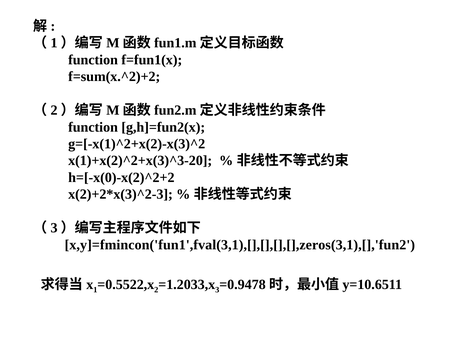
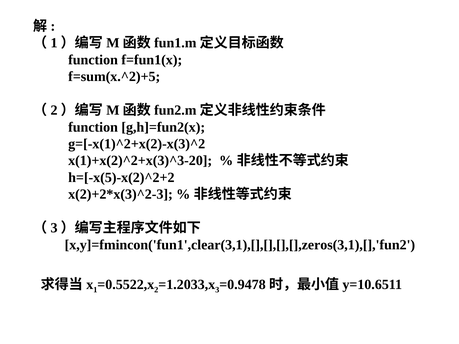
f=sum(x.^2)+2: f=sum(x.^2)+2 -> f=sum(x.^2)+5
h=[-x(0)-x(2)^2+2: h=[-x(0)-x(2)^2+2 -> h=[-x(5)-x(2)^2+2
x,y]=fmincon('fun1',fval(3,1),[],[],[],[],zeros(3,1),[],'fun2: x,y]=fmincon('fun1',fval(3,1),[],[],[],[],zeros(3,1),[],'fun2 -> x,y]=fmincon('fun1',clear(3,1),[],[],[],[],zeros(3,1),[],'fun2
